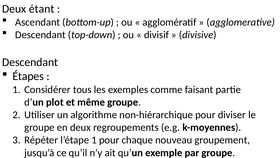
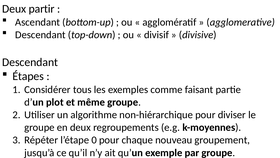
étant: étant -> partir
l’étape 1: 1 -> 0
